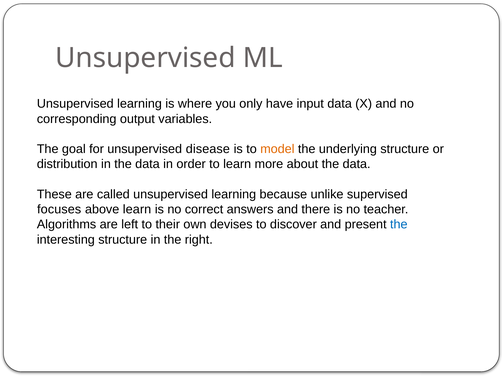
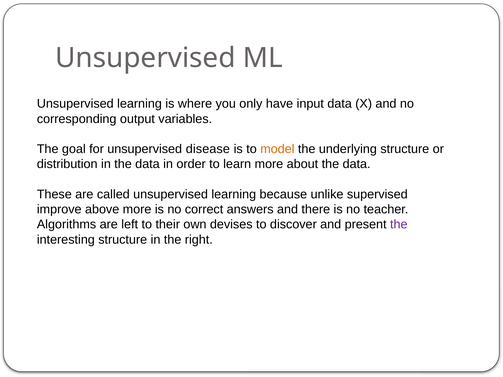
focuses: focuses -> improve
above learn: learn -> more
the at (399, 225) colour: blue -> purple
